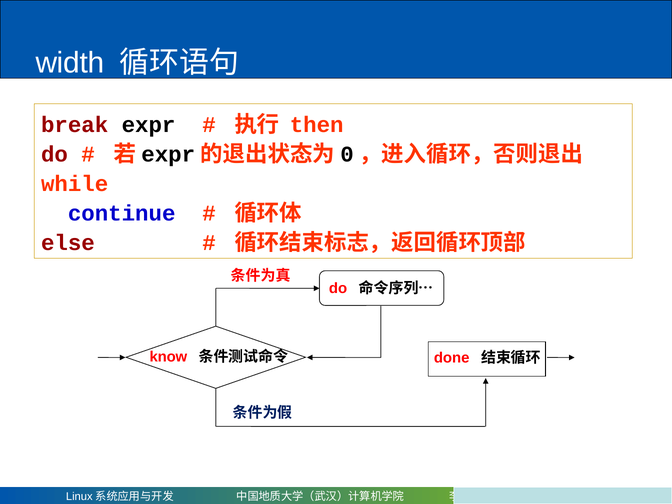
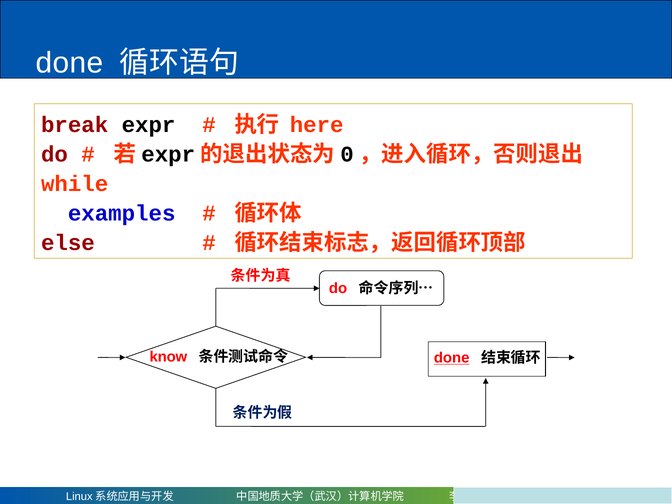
width at (70, 63): width -> done
then: then -> here
continue: continue -> examples
done at (452, 358) underline: none -> present
